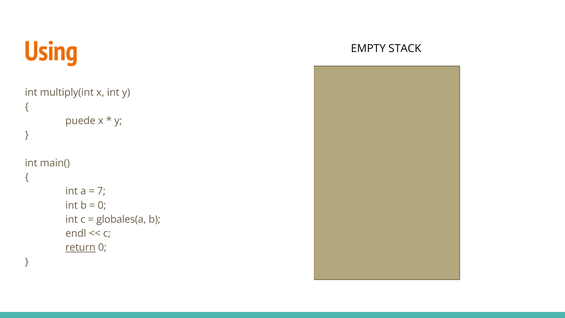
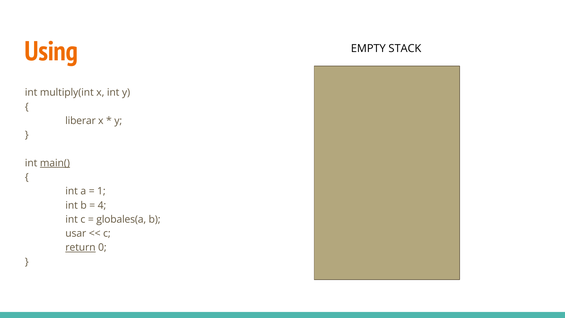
puede: puede -> liberar
main( underline: none -> present
7: 7 -> 1
0 at (102, 205): 0 -> 4
endl: endl -> usar
